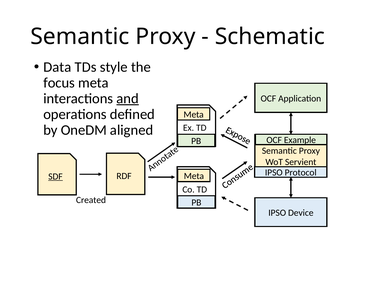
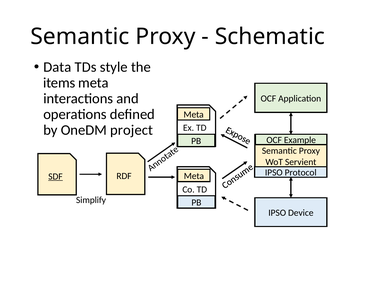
focus: focus -> items
and underline: present -> none
aligned: aligned -> project
Created: Created -> Simplify
